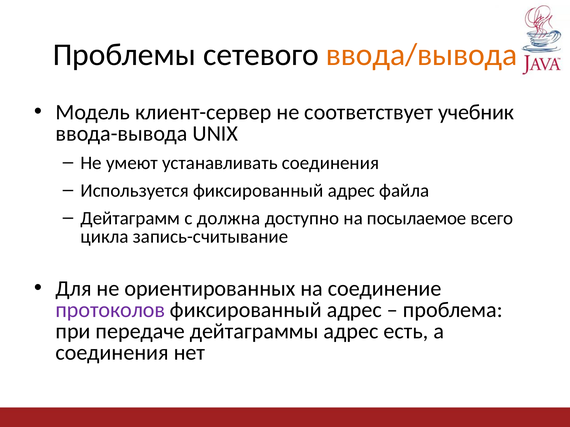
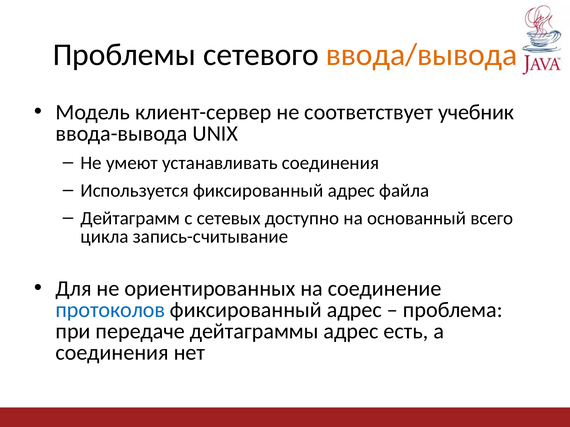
должна: должна -> сетевых
посылаемое: посылаемое -> основанный
протоколов colour: purple -> blue
